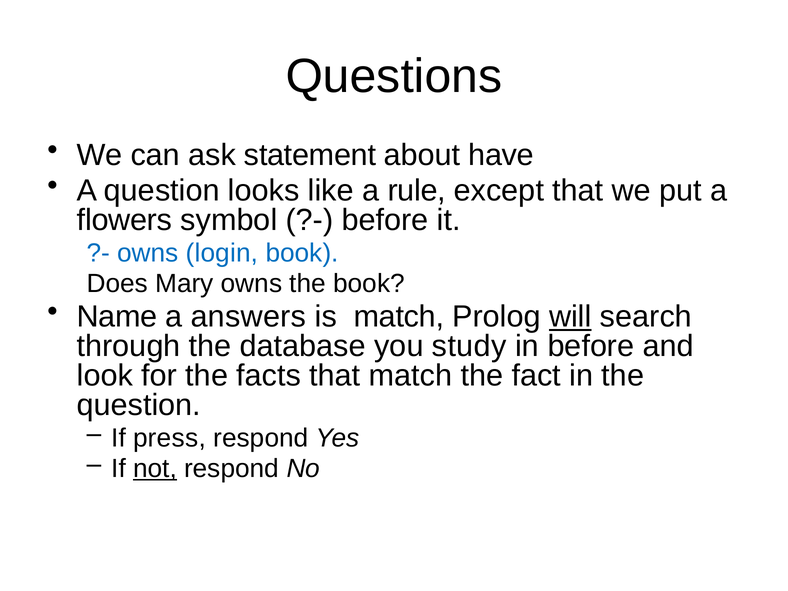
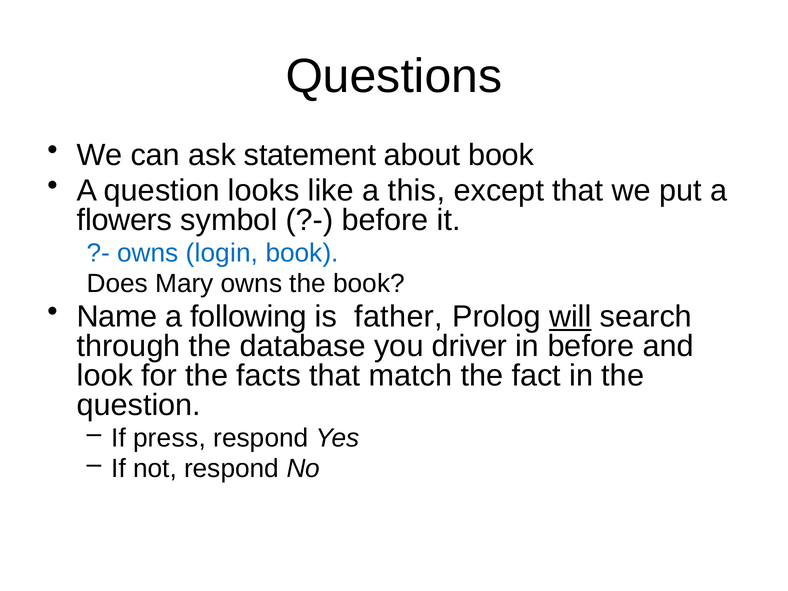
about have: have -> book
rule: rule -> this
answers: answers -> following
is match: match -> father
study: study -> driver
not underline: present -> none
